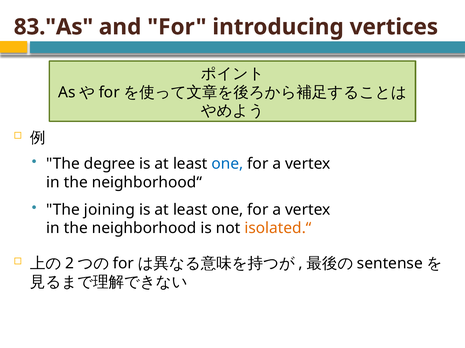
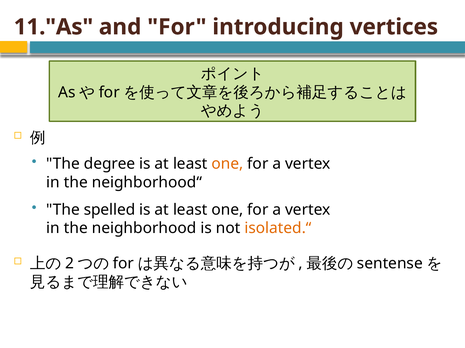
83."As: 83."As -> 11."As
one at (227, 164) colour: blue -> orange
joining: joining -> spelled
